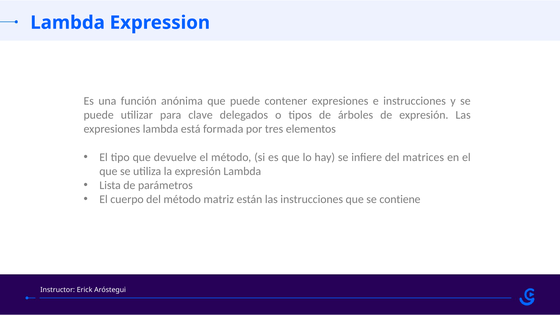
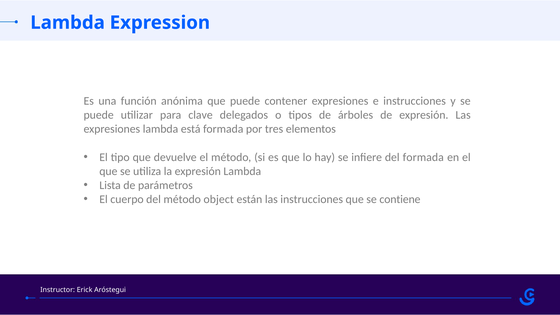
del matrices: matrices -> formada
matriz: matriz -> object
